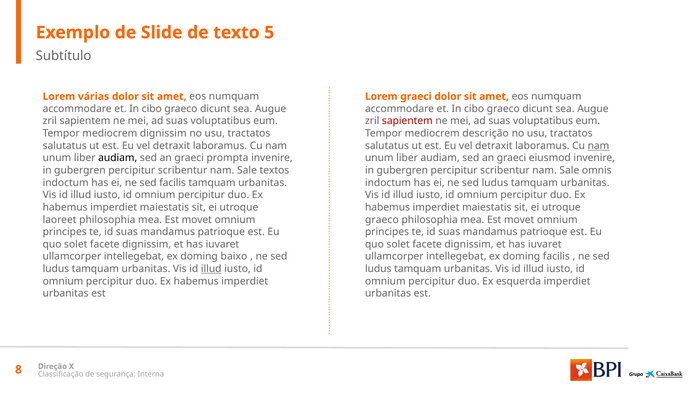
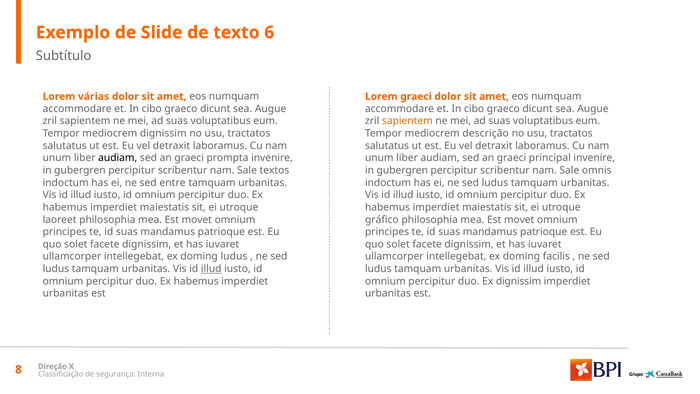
5: 5 -> 6
sapientem at (407, 121) colour: red -> orange
nam at (598, 146) underline: present -> none
eiusmod: eiusmod -> principal
sed facilis: facilis -> entre
graeco at (382, 220): graeco -> gráfico
doming baixo: baixo -> ludus
Ex esquerda: esquerda -> dignissim
